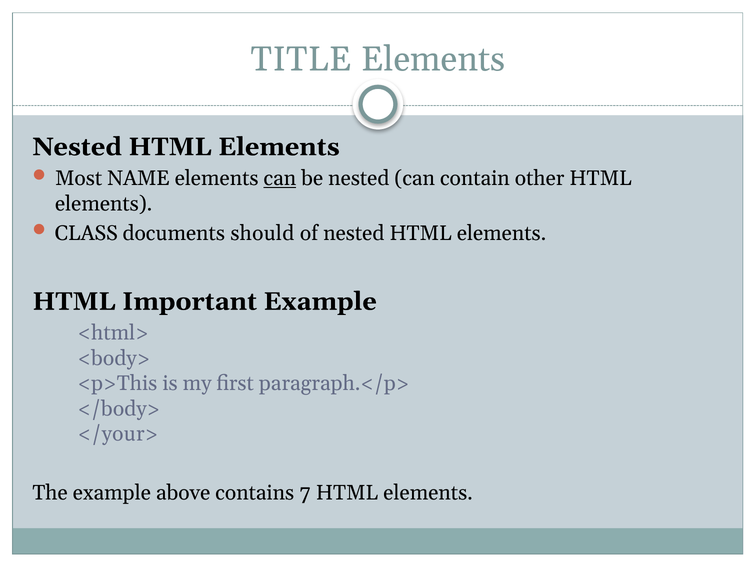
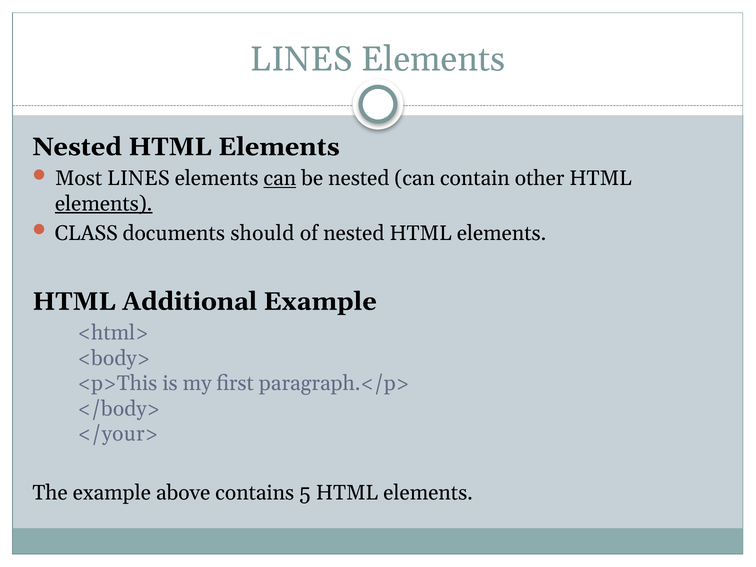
TITLE at (301, 60): TITLE -> LINES
Most NAME: NAME -> LINES
elements at (104, 204) underline: none -> present
Important: Important -> Additional
7: 7 -> 5
